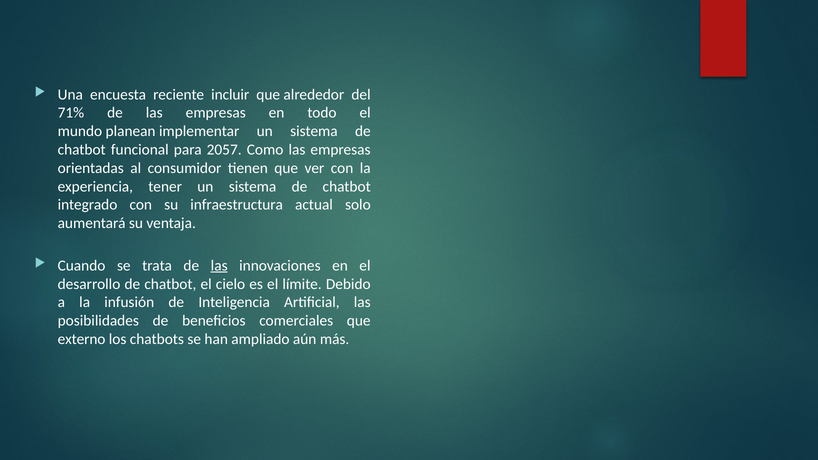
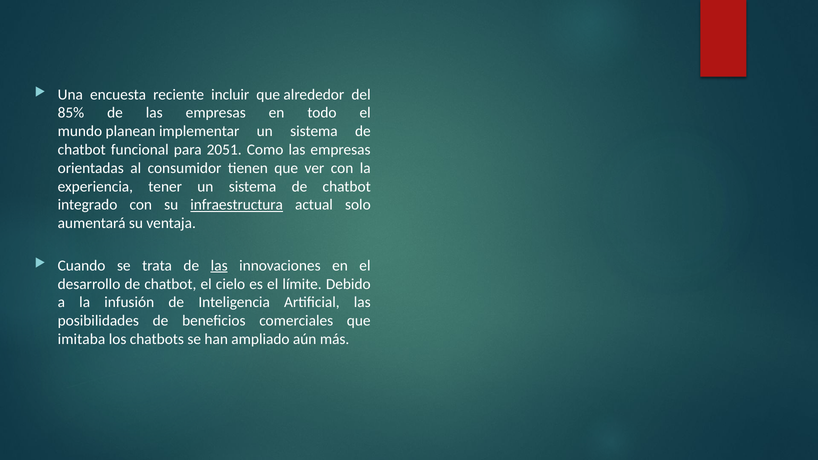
71%: 71% -> 85%
2057: 2057 -> 2051
infraestructura underline: none -> present
externo: externo -> imitaba
